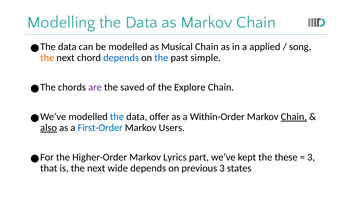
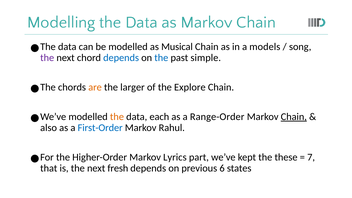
applied: applied -> models
the at (47, 58) colour: orange -> purple
are colour: purple -> orange
saved: saved -> larger
the at (117, 117) colour: blue -> orange
offer: offer -> each
Within-Order: Within-Order -> Range-Order
also underline: present -> none
Users: Users -> Rahul
3 at (311, 157): 3 -> 7
wide: wide -> fresh
previous 3: 3 -> 6
